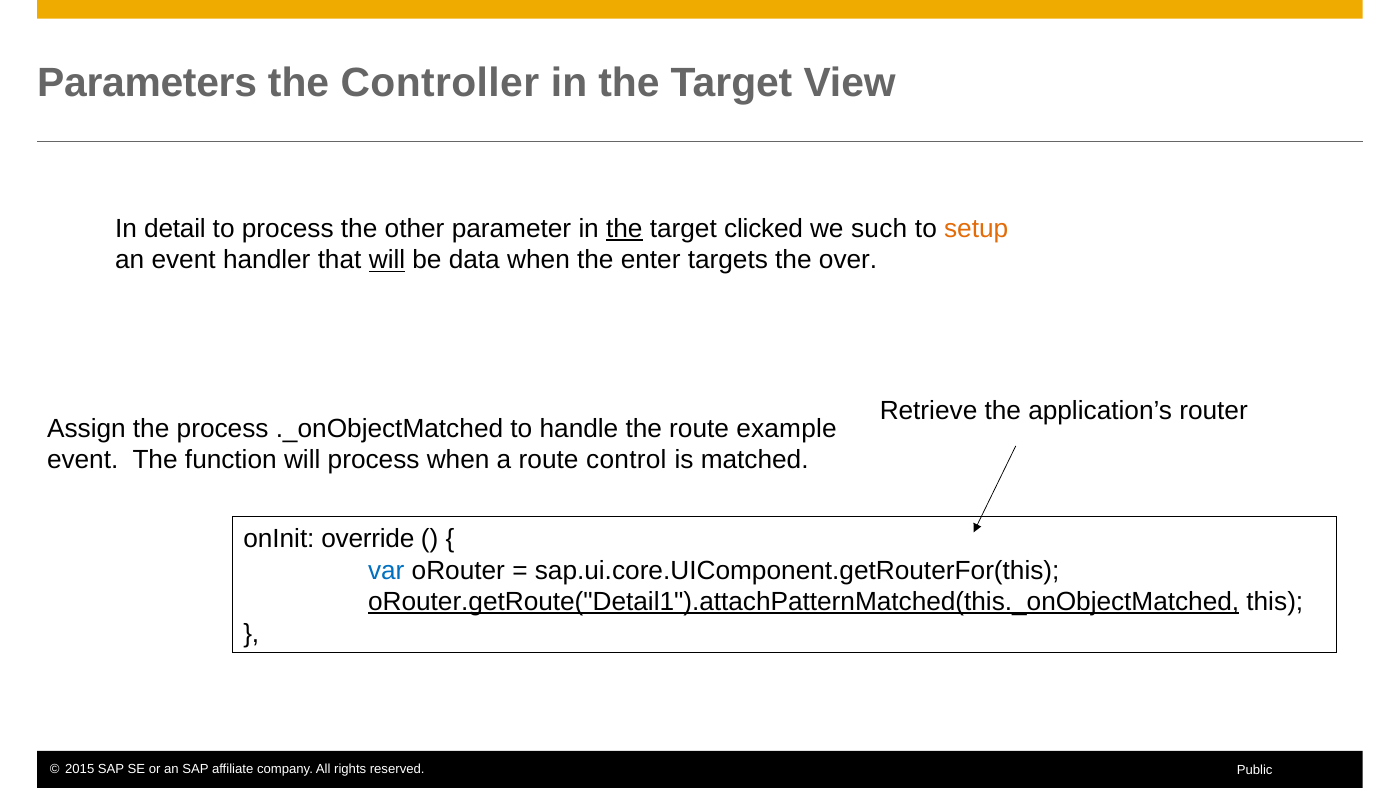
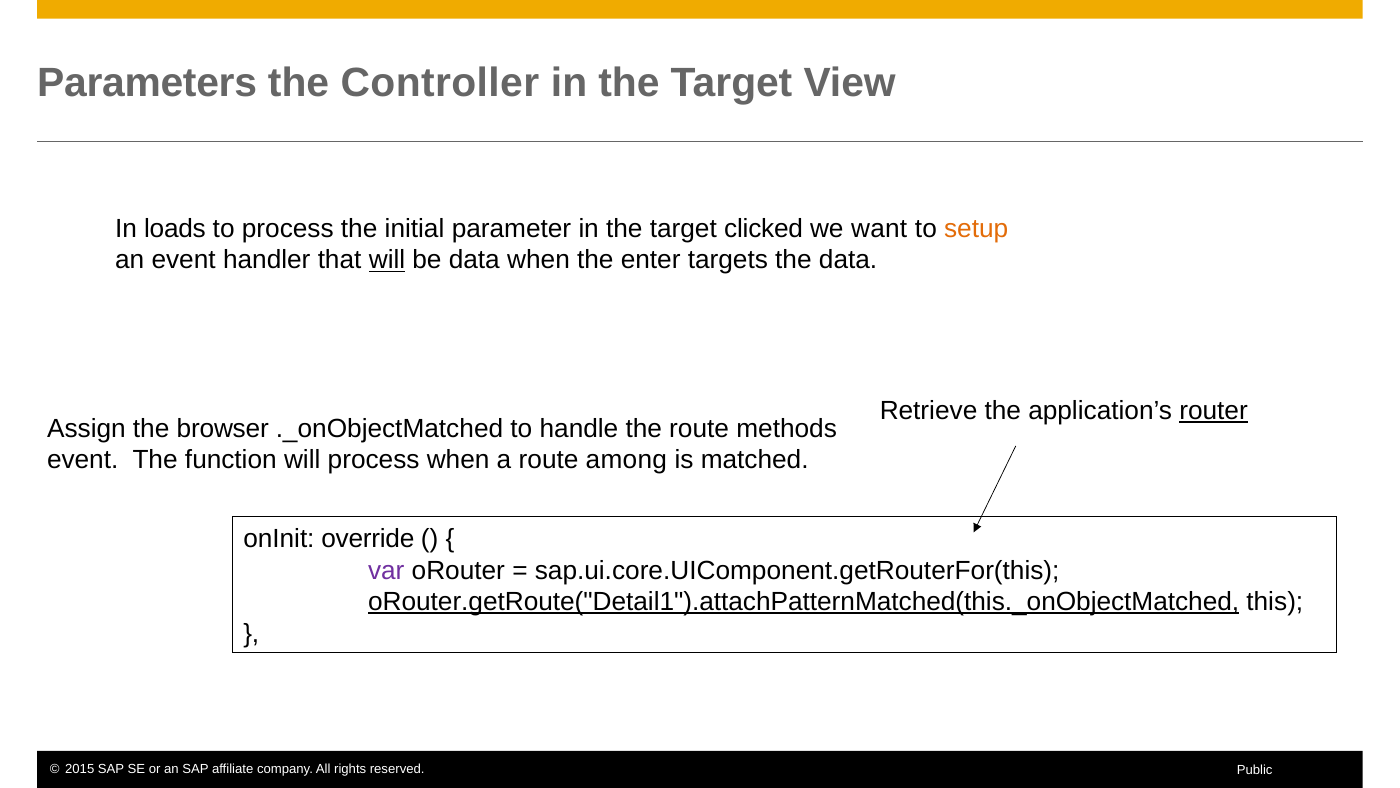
detail: detail -> loads
other: other -> initial
the at (624, 229) underline: present -> none
such: such -> want
the over: over -> data
router underline: none -> present
the process: process -> browser
example: example -> methods
control: control -> among
var colour: blue -> purple
